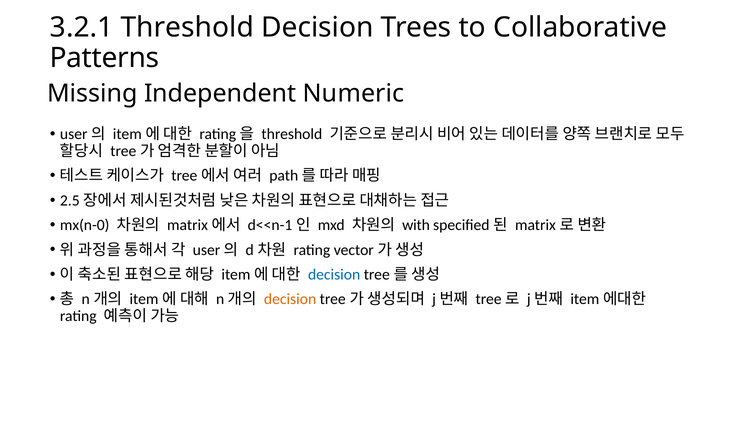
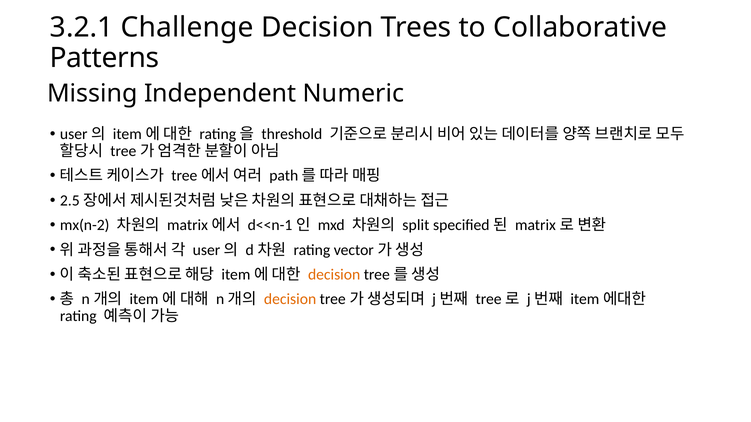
3.2.1 Threshold: Threshold -> Challenge
mx(n-0: mx(n-0 -> mx(n-2
with: with -> split
decision at (334, 275) colour: blue -> orange
